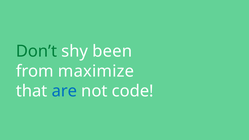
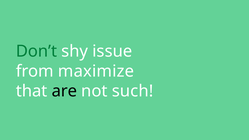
been: been -> issue
are colour: blue -> black
code: code -> such
